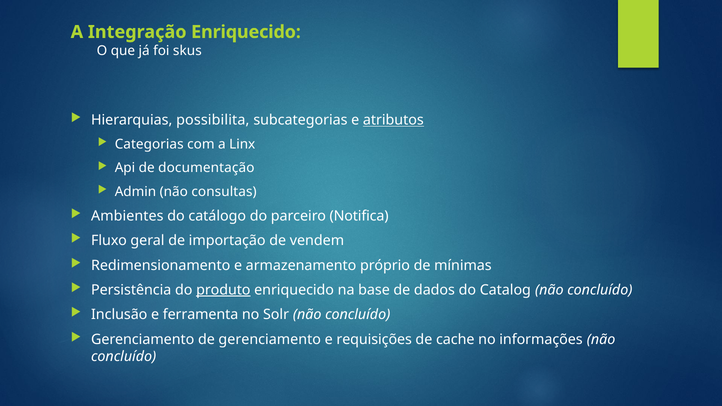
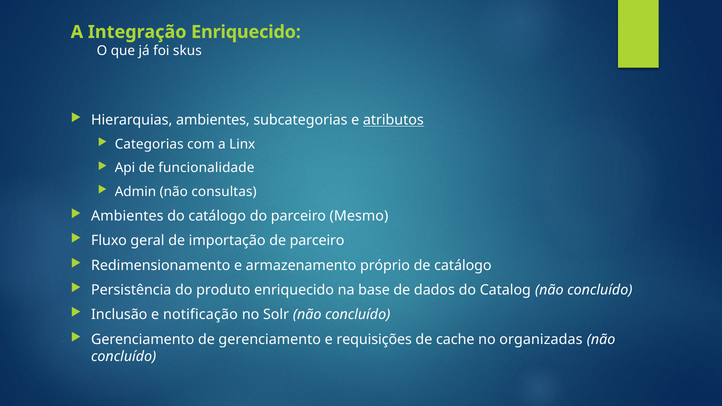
Hierarquias possibilita: possibilita -> ambientes
documentação: documentação -> funcionalidade
Notifica: Notifica -> Mesmo
de vendem: vendem -> parceiro
de mínimas: mínimas -> catálogo
produto underline: present -> none
ferramenta: ferramenta -> notificação
informações: informações -> organizadas
